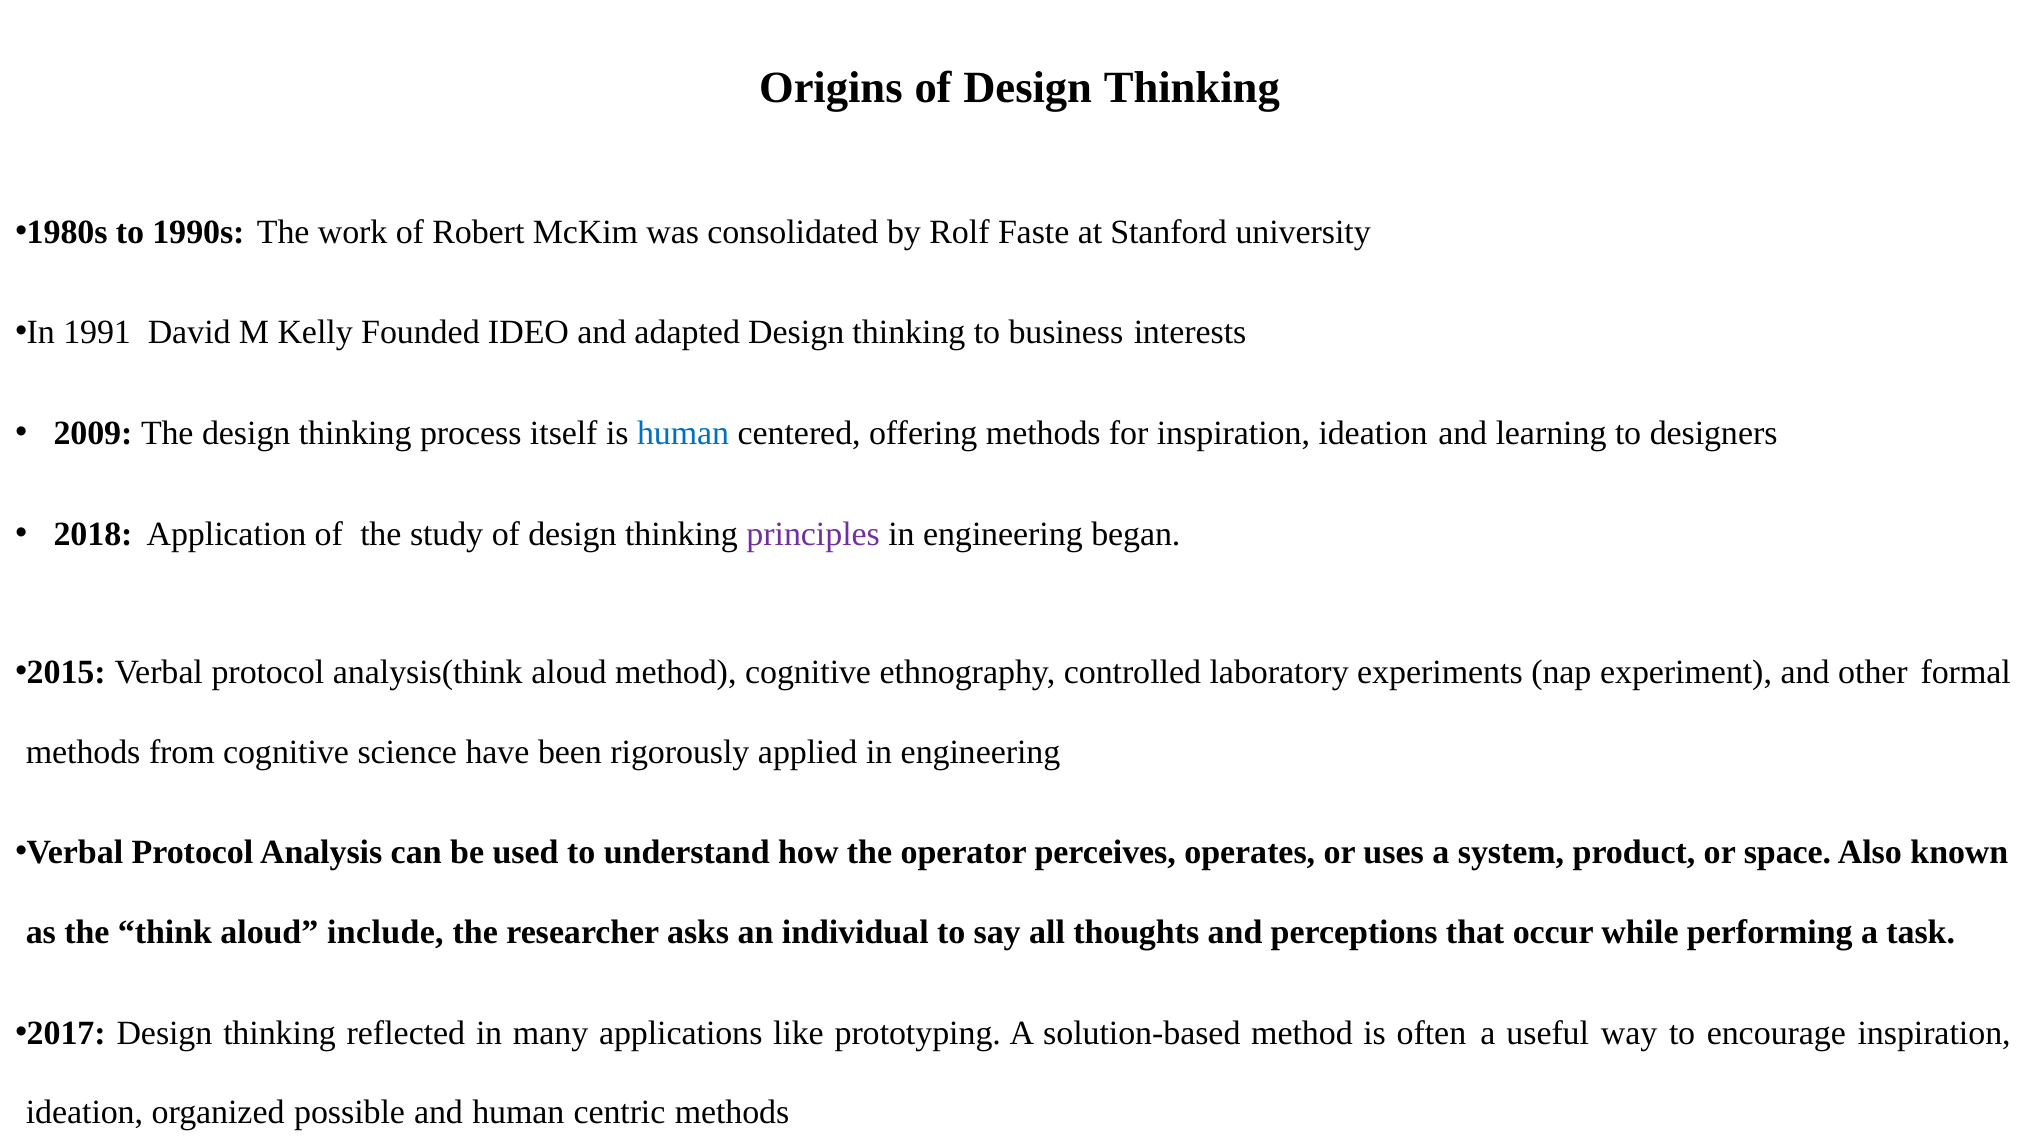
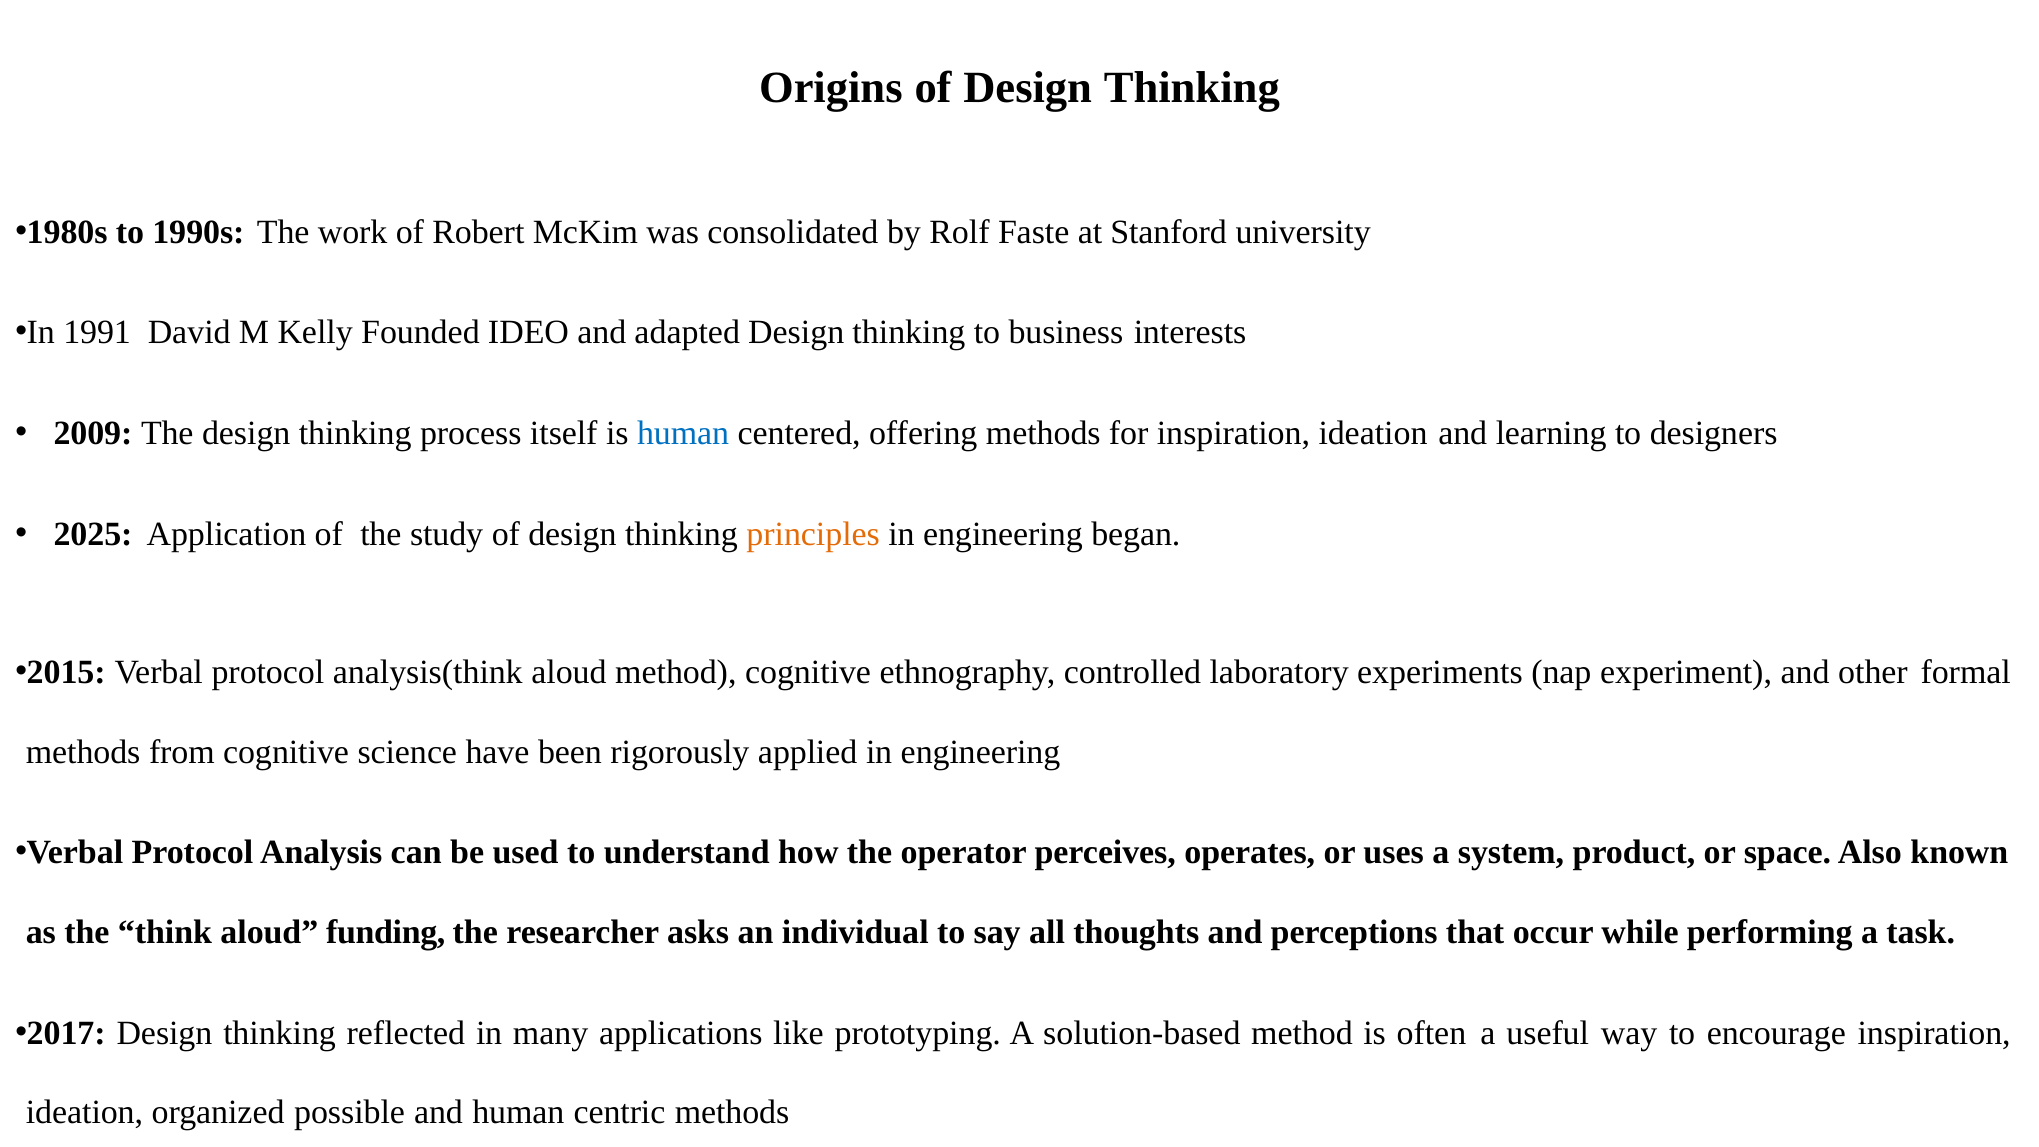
2018: 2018 -> 2025
principles colour: purple -> orange
include: include -> funding
